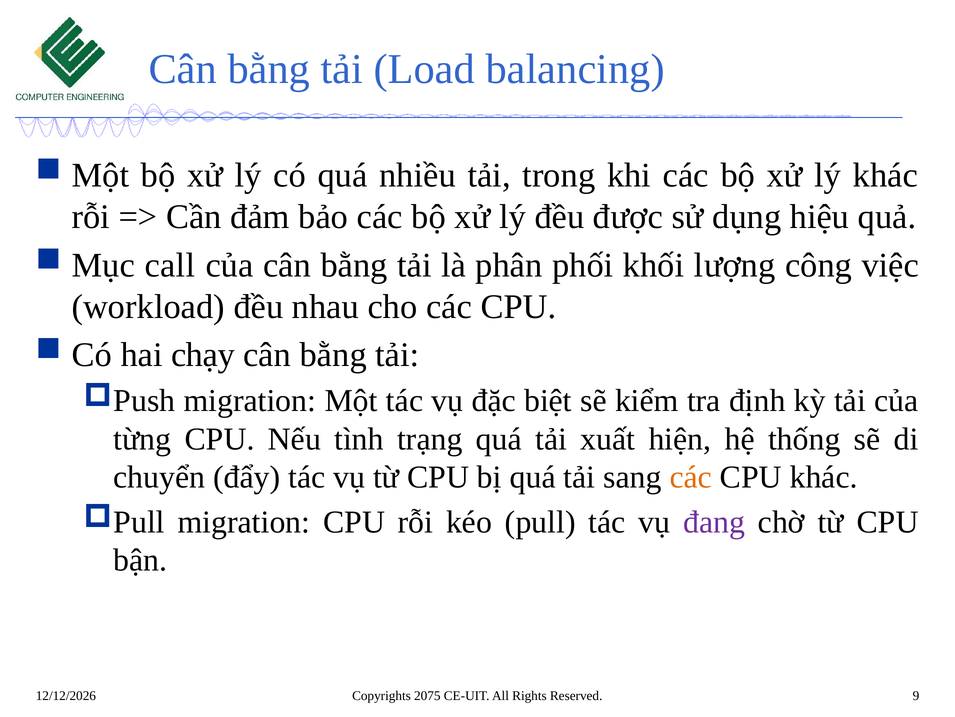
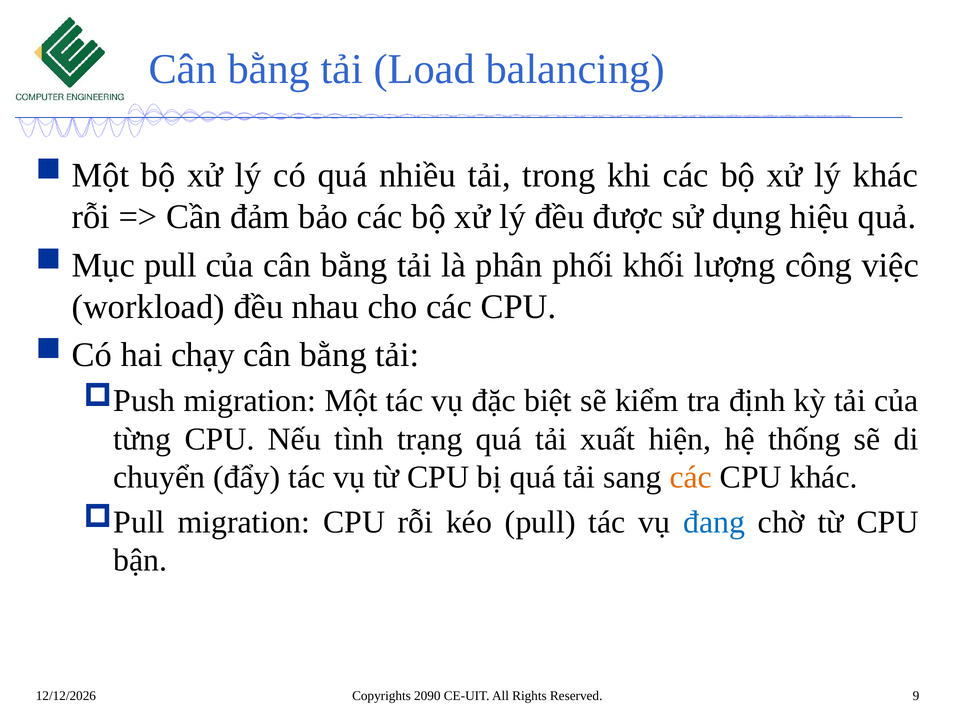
Mục call: call -> pull
đang colour: purple -> blue
2075: 2075 -> 2090
